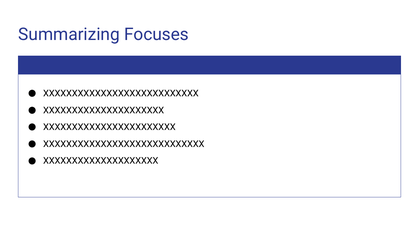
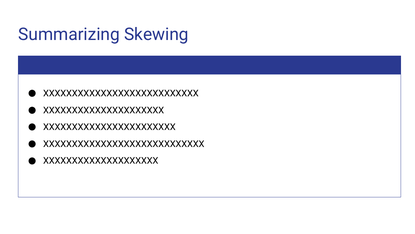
Focuses: Focuses -> Skewing
